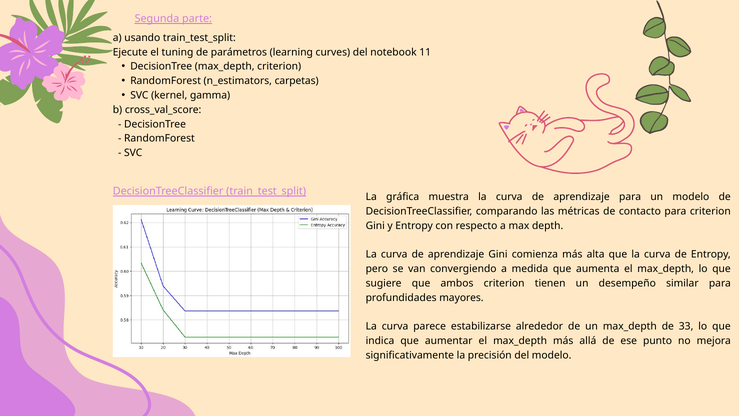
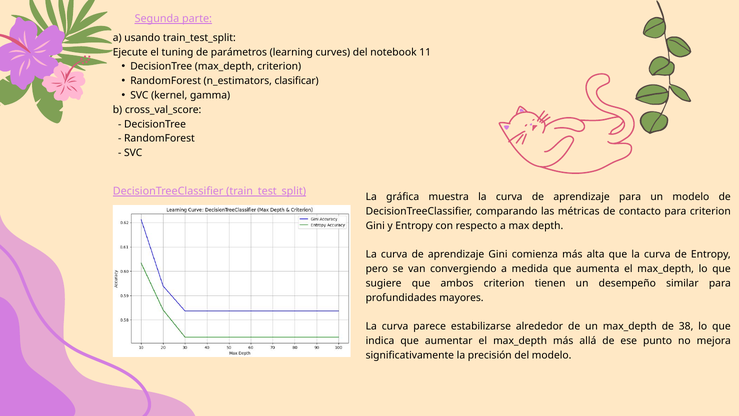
carpetas: carpetas -> clasificar
33: 33 -> 38
